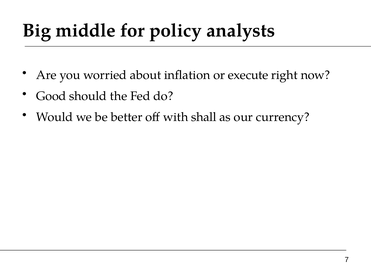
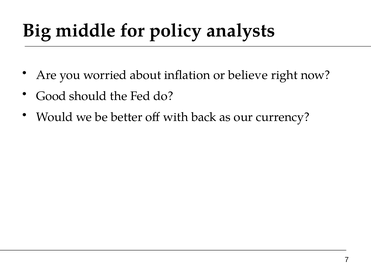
execute: execute -> believe
shall: shall -> back
